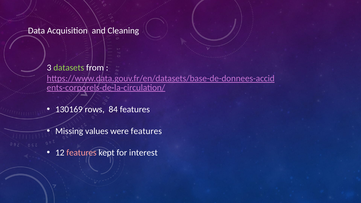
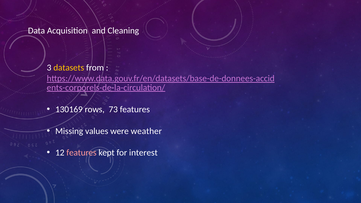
datasets colour: light green -> yellow
84: 84 -> 73
were features: features -> weather
